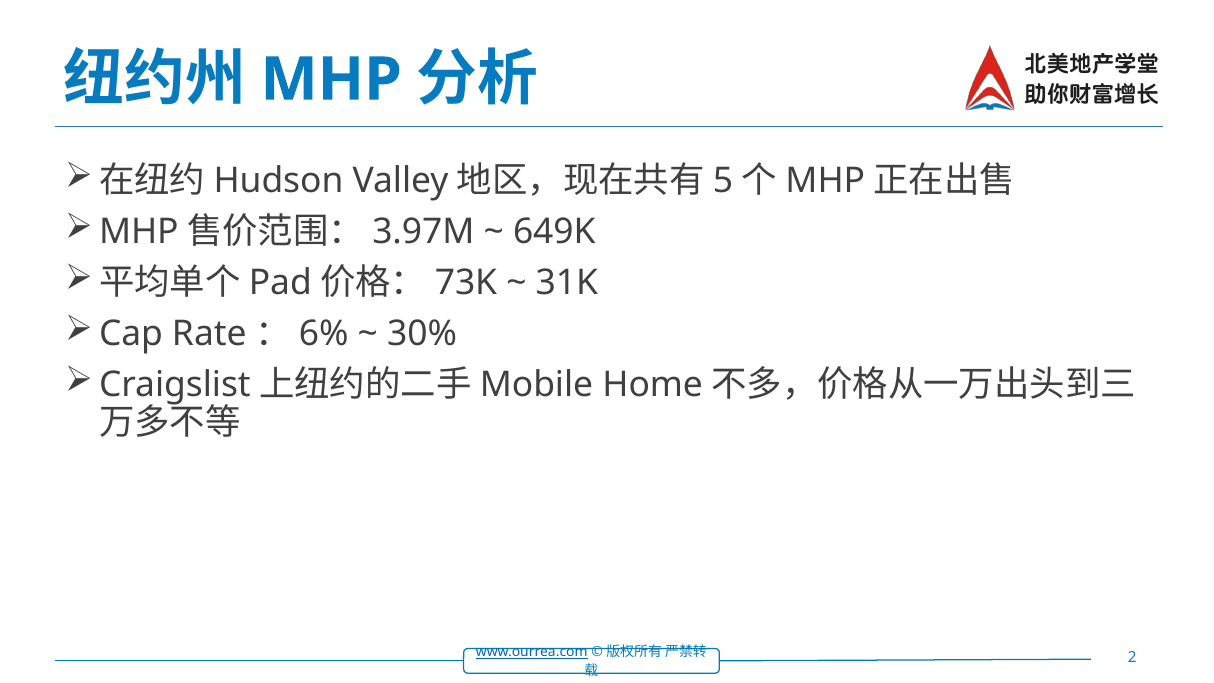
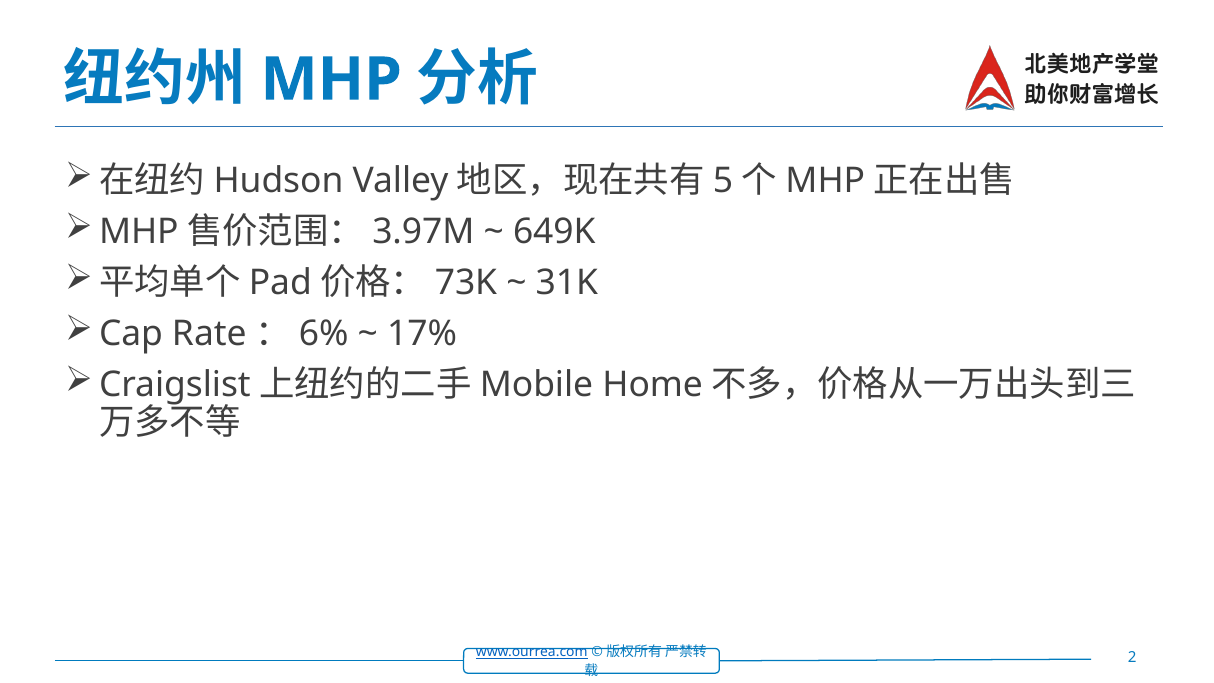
30%: 30% -> 17%
